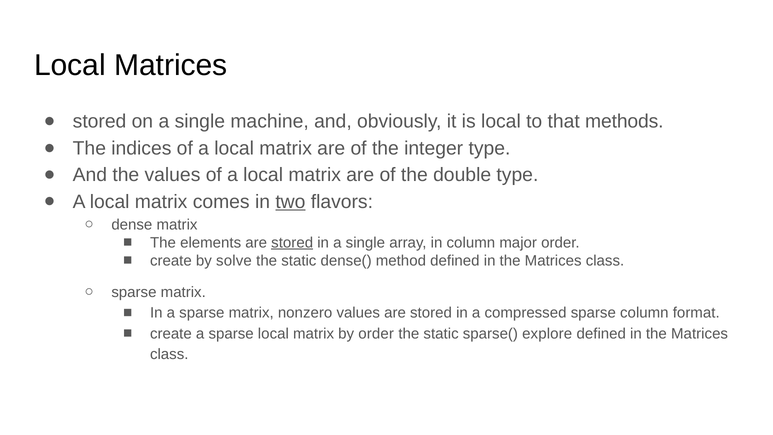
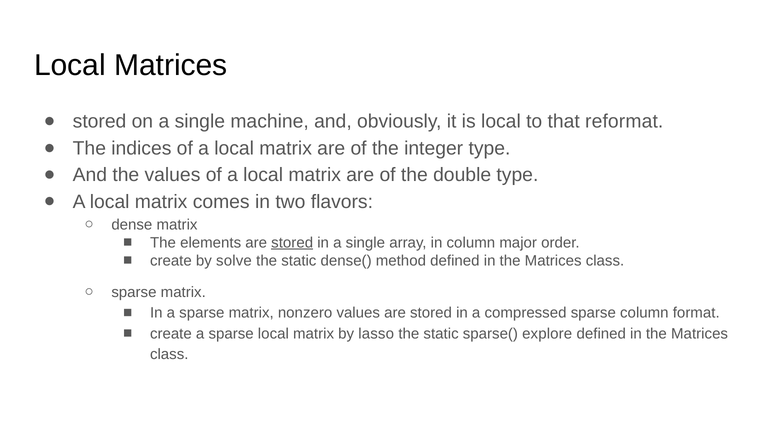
methods: methods -> reformat
two underline: present -> none
by order: order -> lasso
